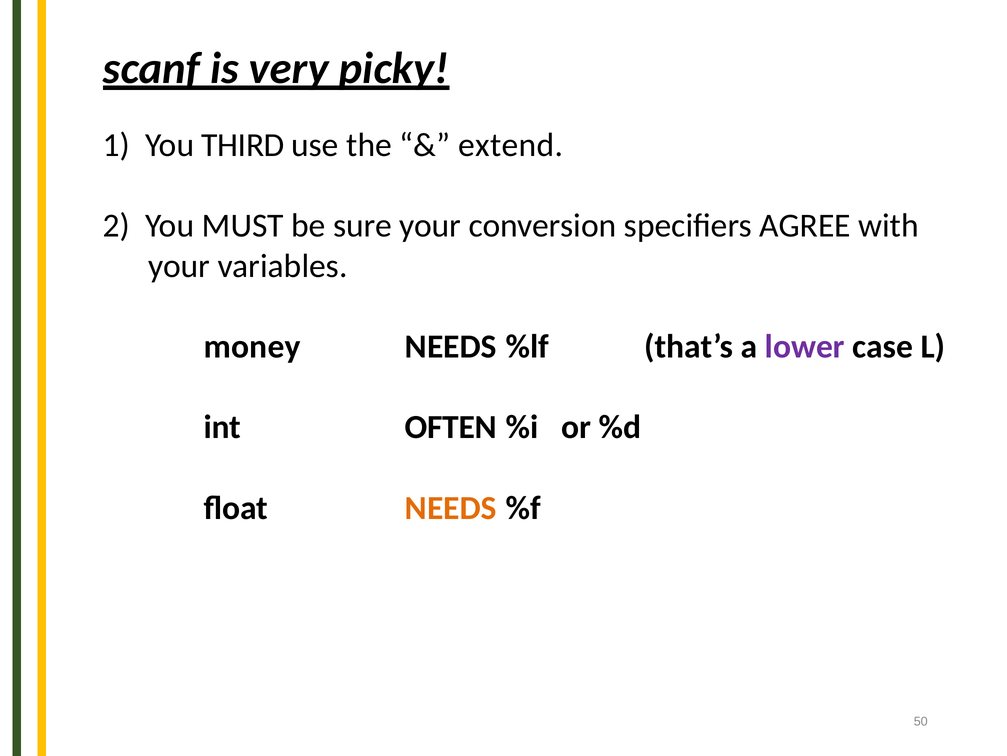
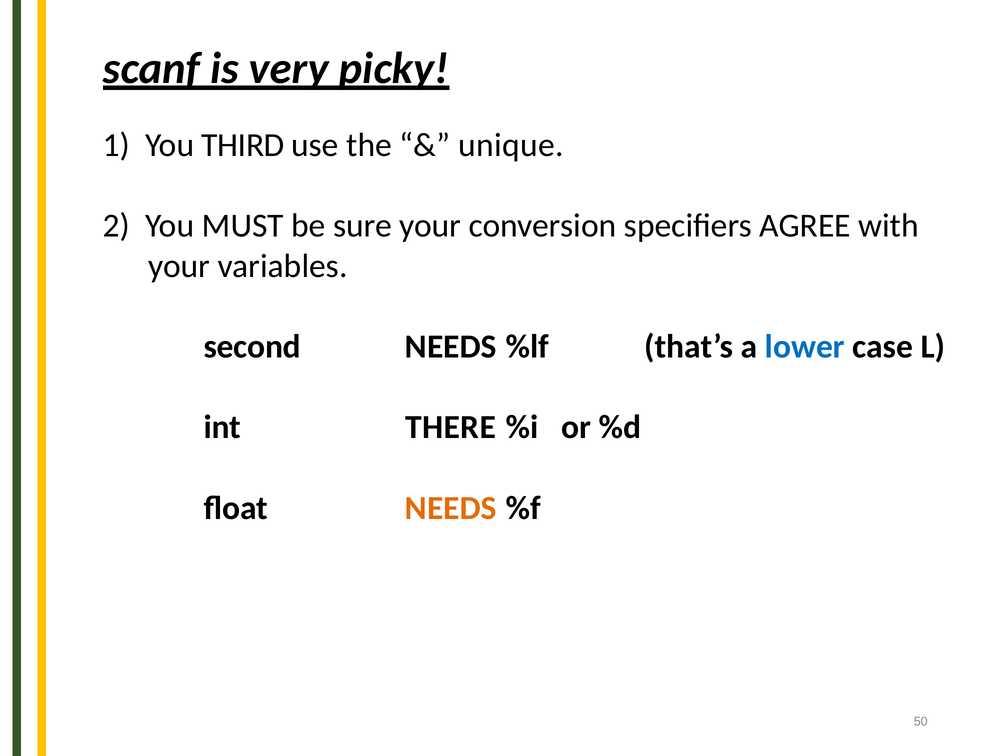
extend: extend -> unique
money: money -> second
lower colour: purple -> blue
OFTEN: OFTEN -> THERE
